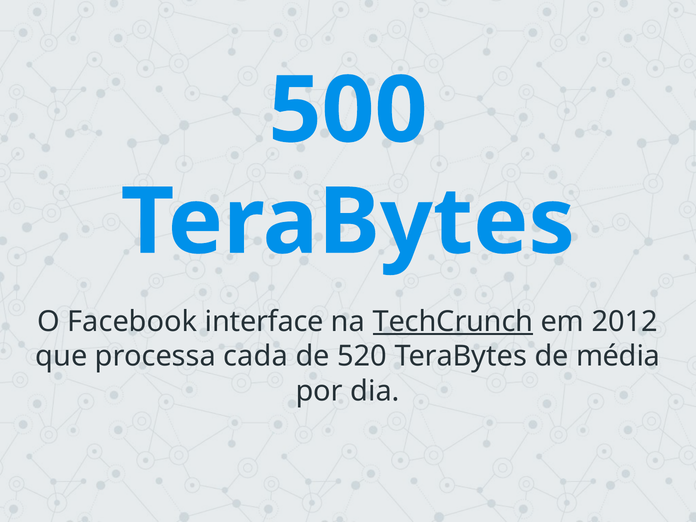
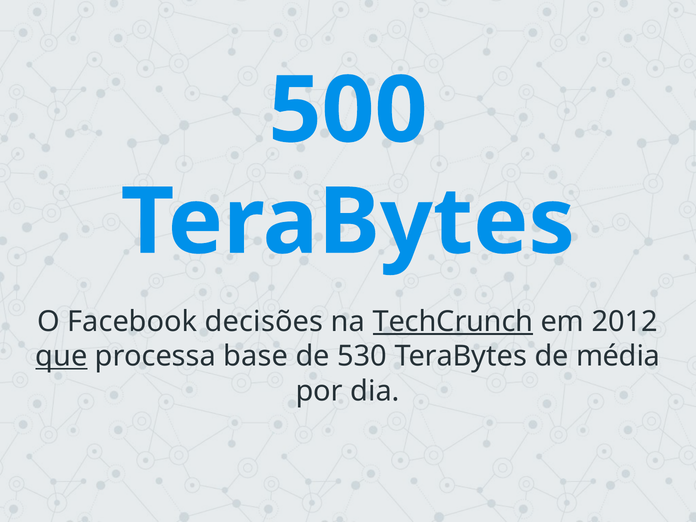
interface: interface -> decisões
que underline: none -> present
cada: cada -> base
520: 520 -> 530
